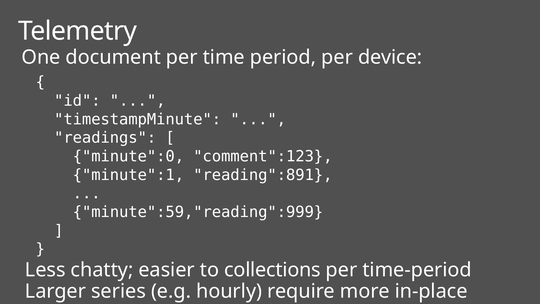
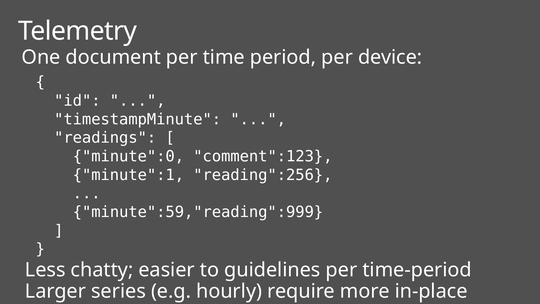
reading":891: reading":891 -> reading":256
collections: collections -> guidelines
